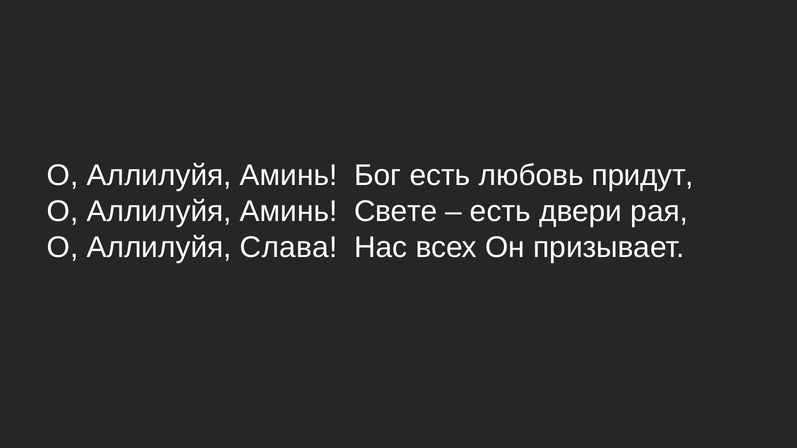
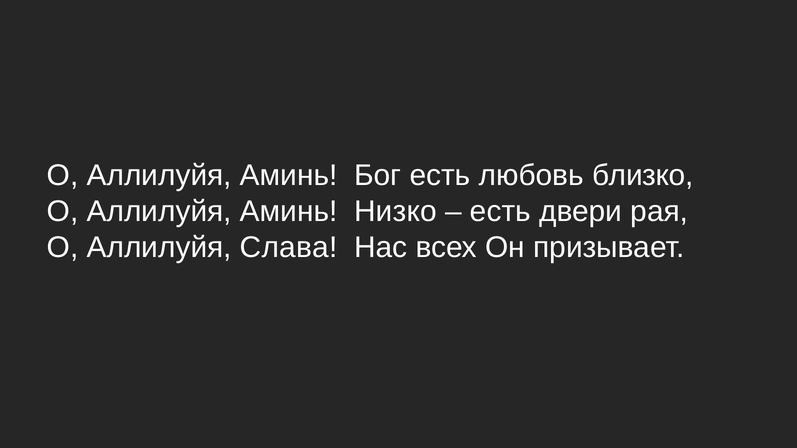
придут: придут -> близко
Свете: Свете -> Низко
